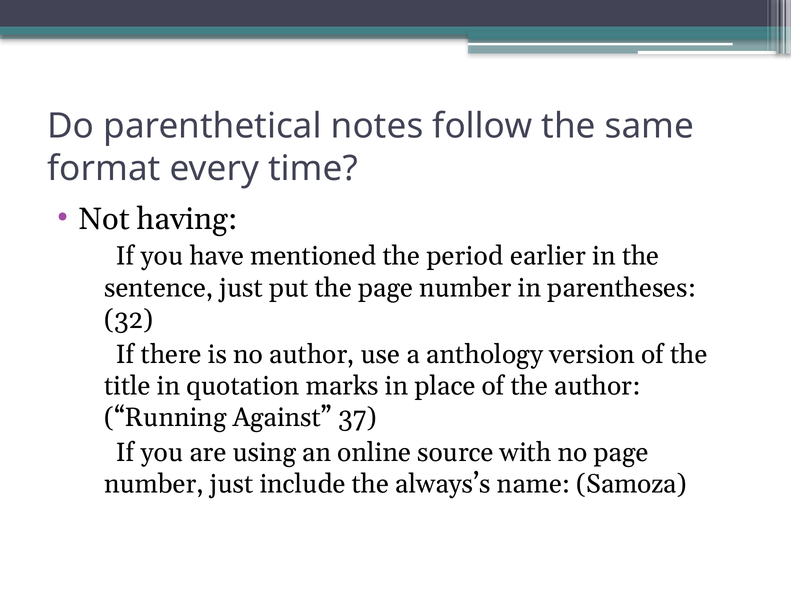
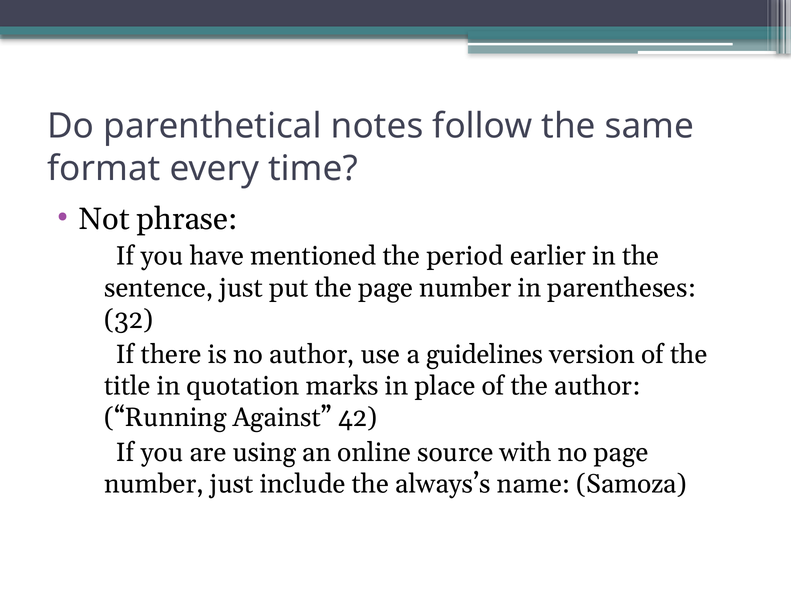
having: having -> phrase
anthology: anthology -> guidelines
37: 37 -> 42
